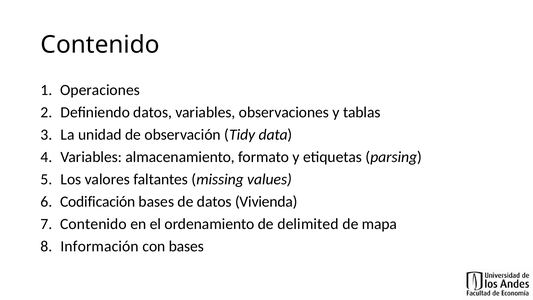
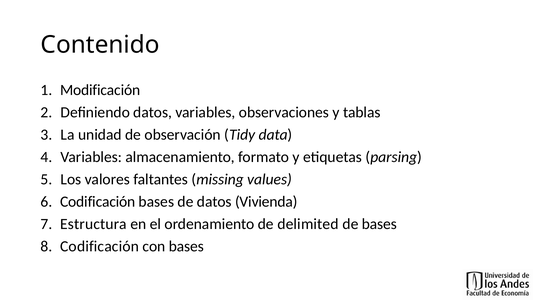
Operaciones: Operaciones -> Modificación
Contenido at (93, 224): Contenido -> Estructura
de mapa: mapa -> bases
Información at (100, 246): Información -> Codificación
